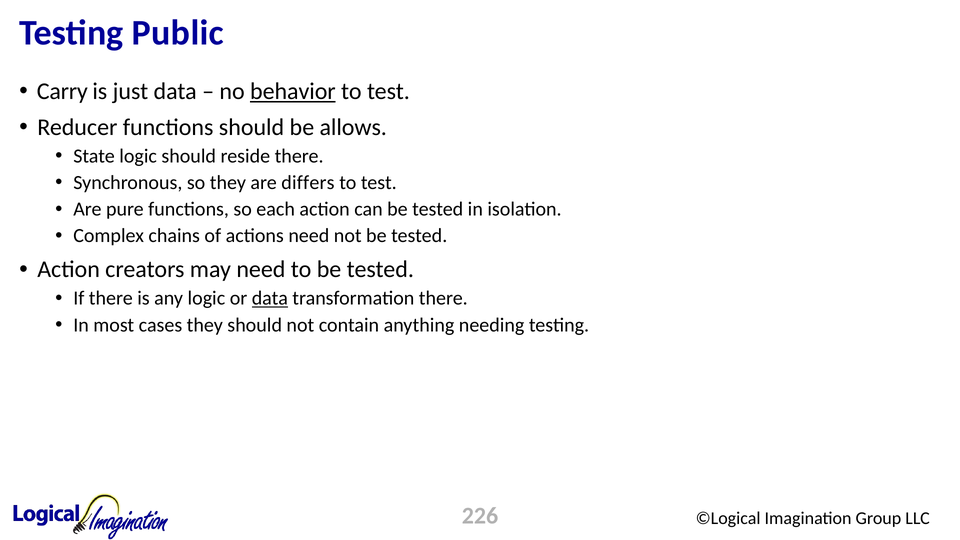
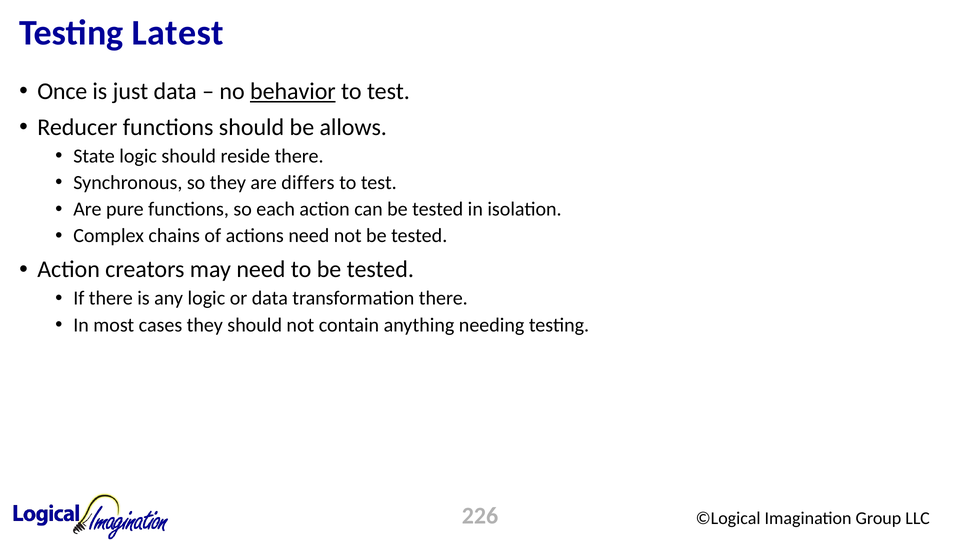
Public: Public -> Latest
Carry: Carry -> Once
data at (270, 298) underline: present -> none
